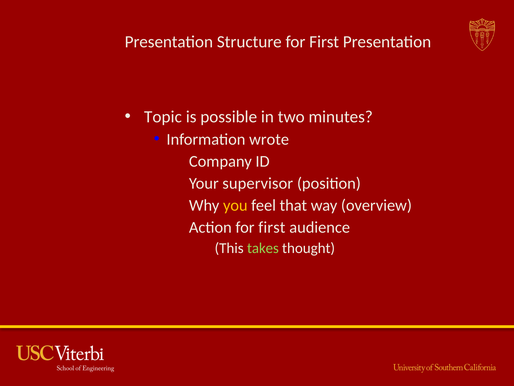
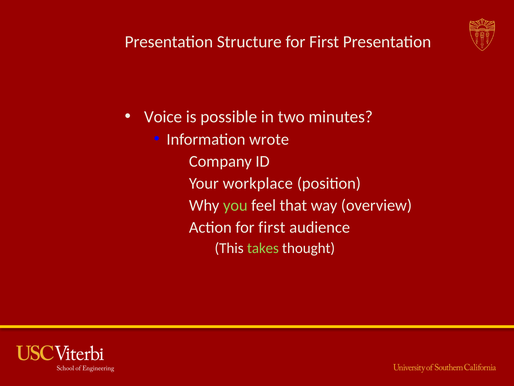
Topic: Topic -> Voice
supervisor: supervisor -> workplace
you colour: yellow -> light green
